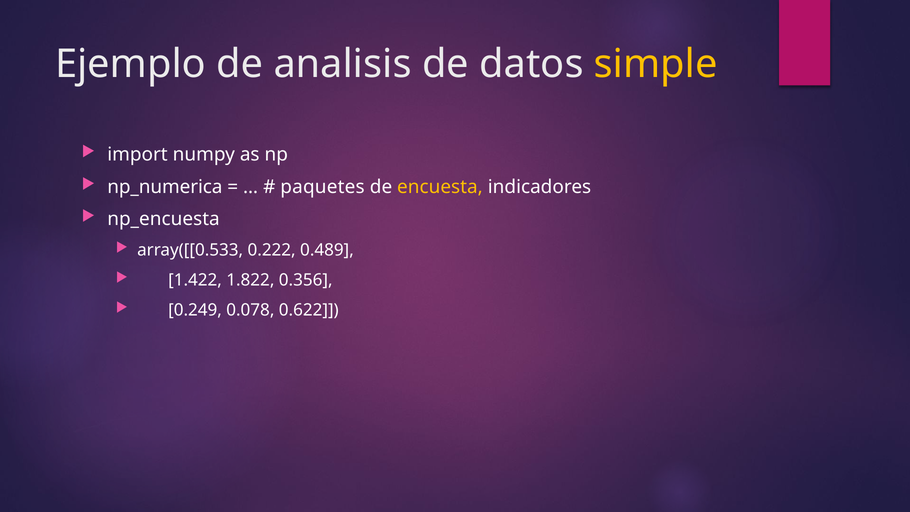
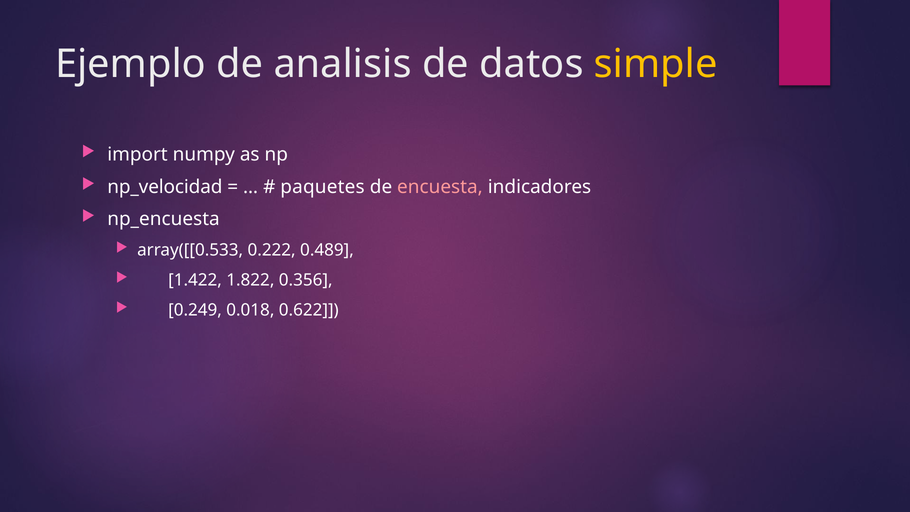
np_numerica: np_numerica -> np_velocidad
encuesta colour: yellow -> pink
0.078: 0.078 -> 0.018
